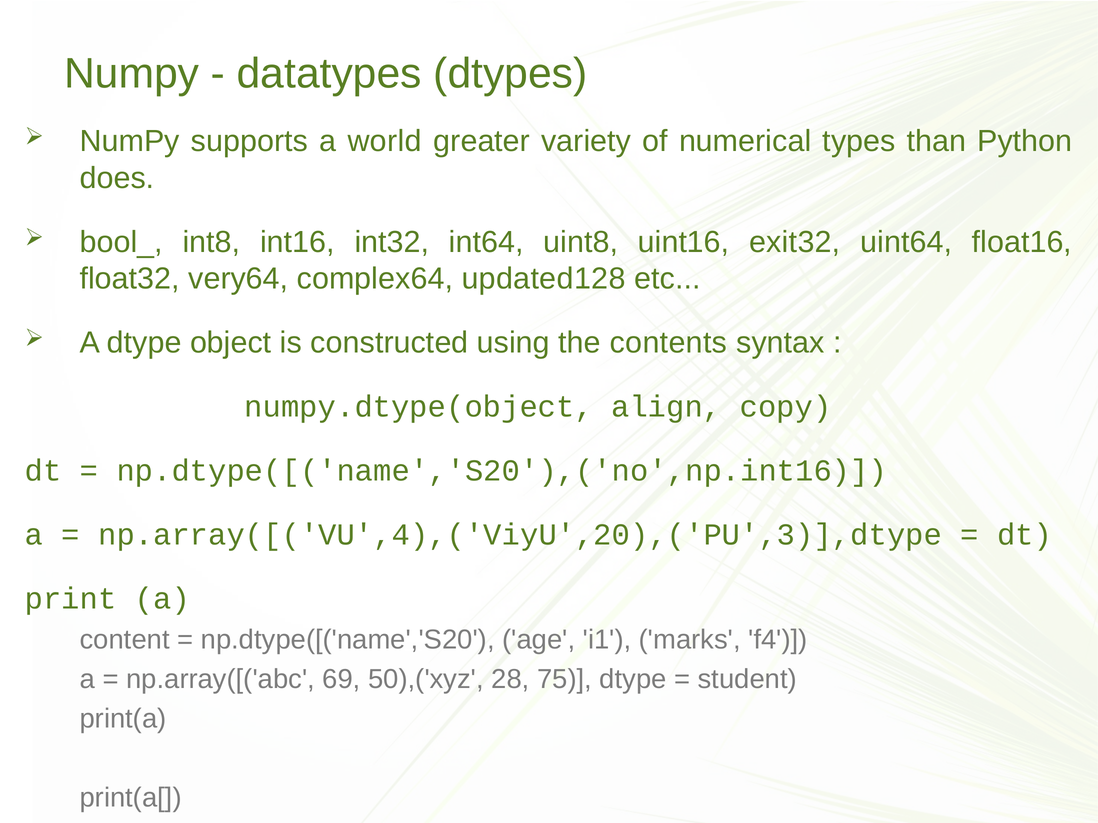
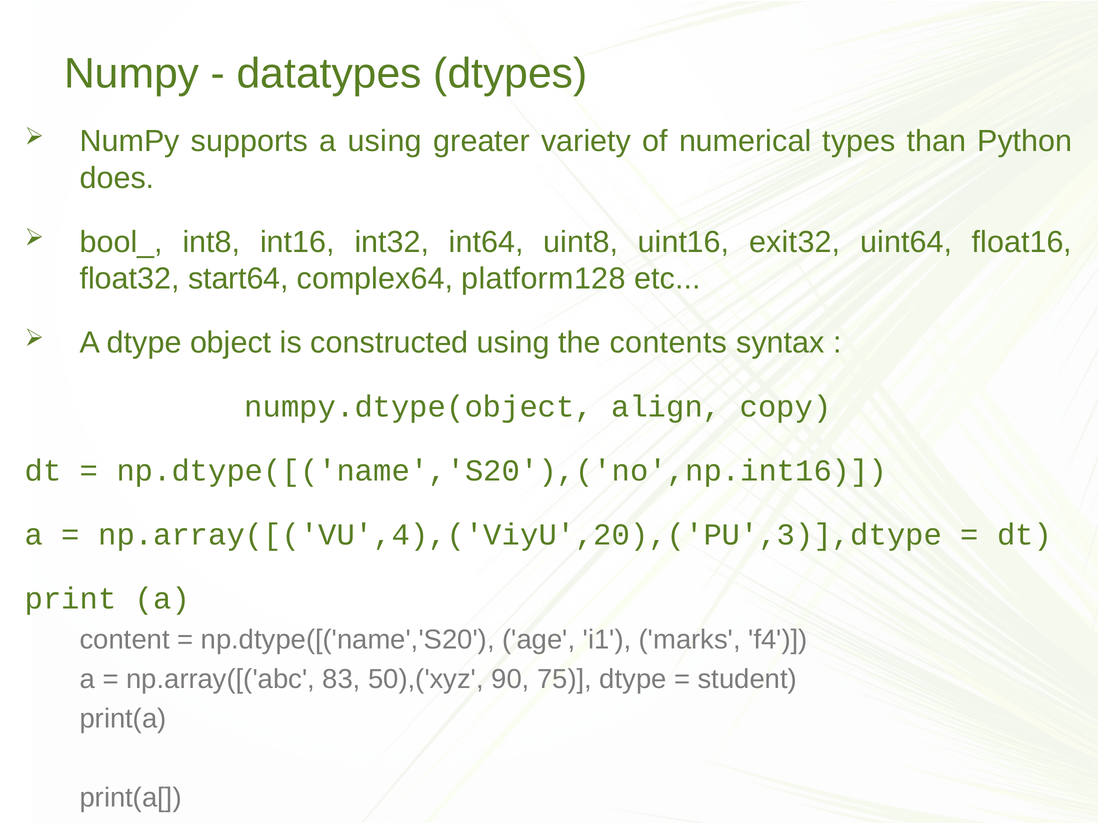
a world: world -> using
very64: very64 -> start64
updated128: updated128 -> platform128
69: 69 -> 83
28: 28 -> 90
